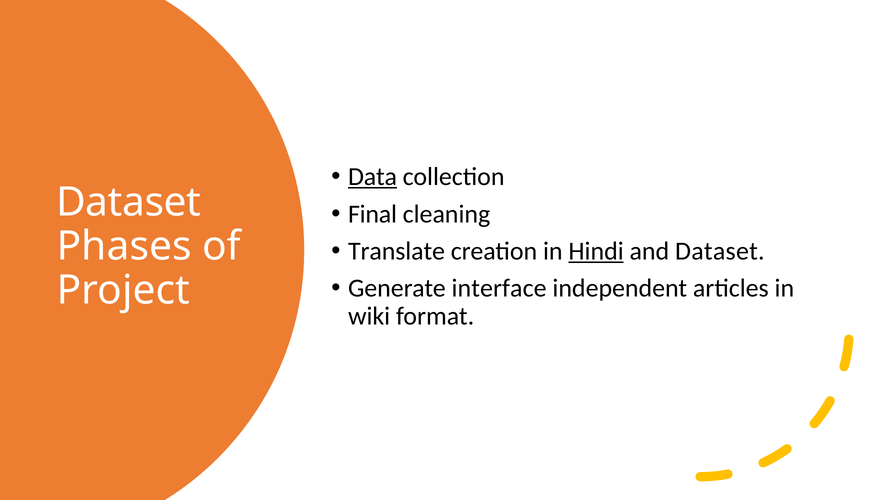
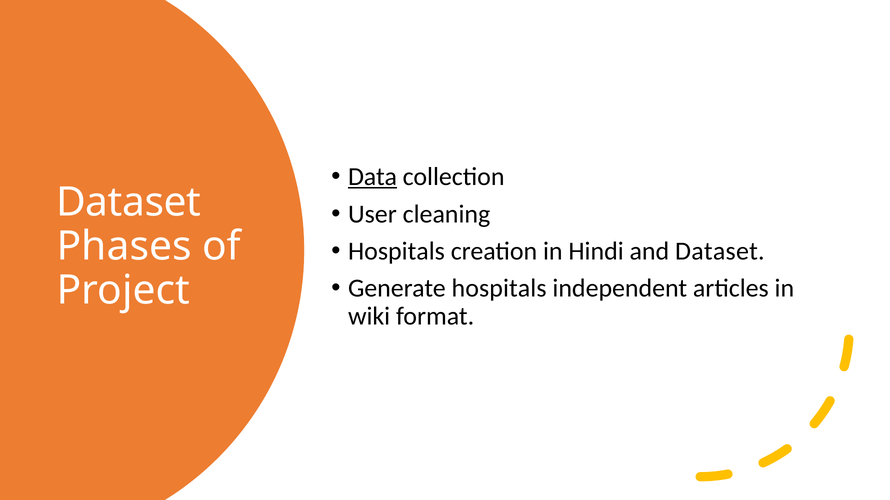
Final: Final -> User
Translate at (397, 251): Translate -> Hospitals
Hindi underline: present -> none
Generate interface: interface -> hospitals
